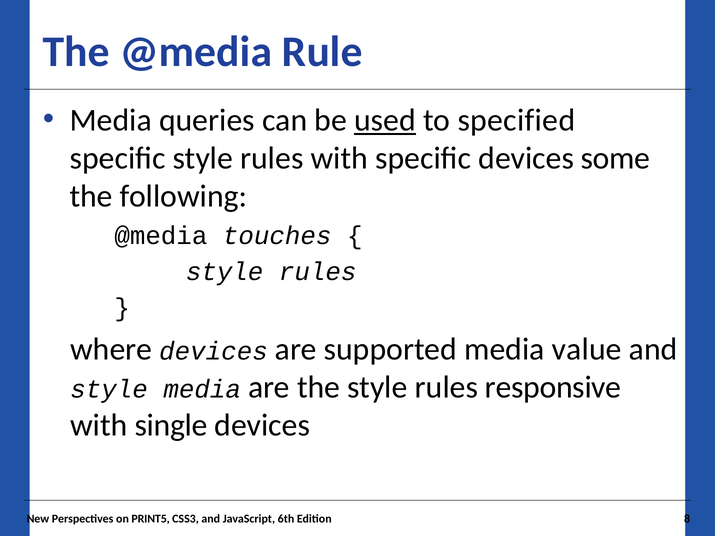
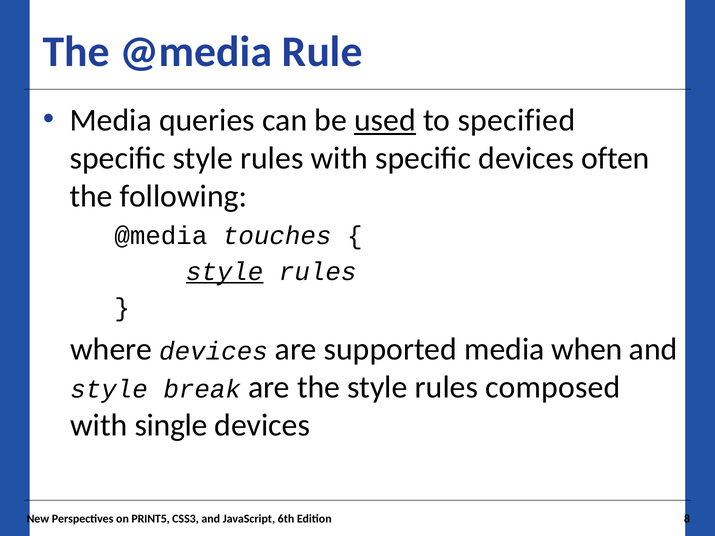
some: some -> often
style at (225, 272) underline: none -> present
value: value -> when
style media: media -> break
responsive: responsive -> composed
